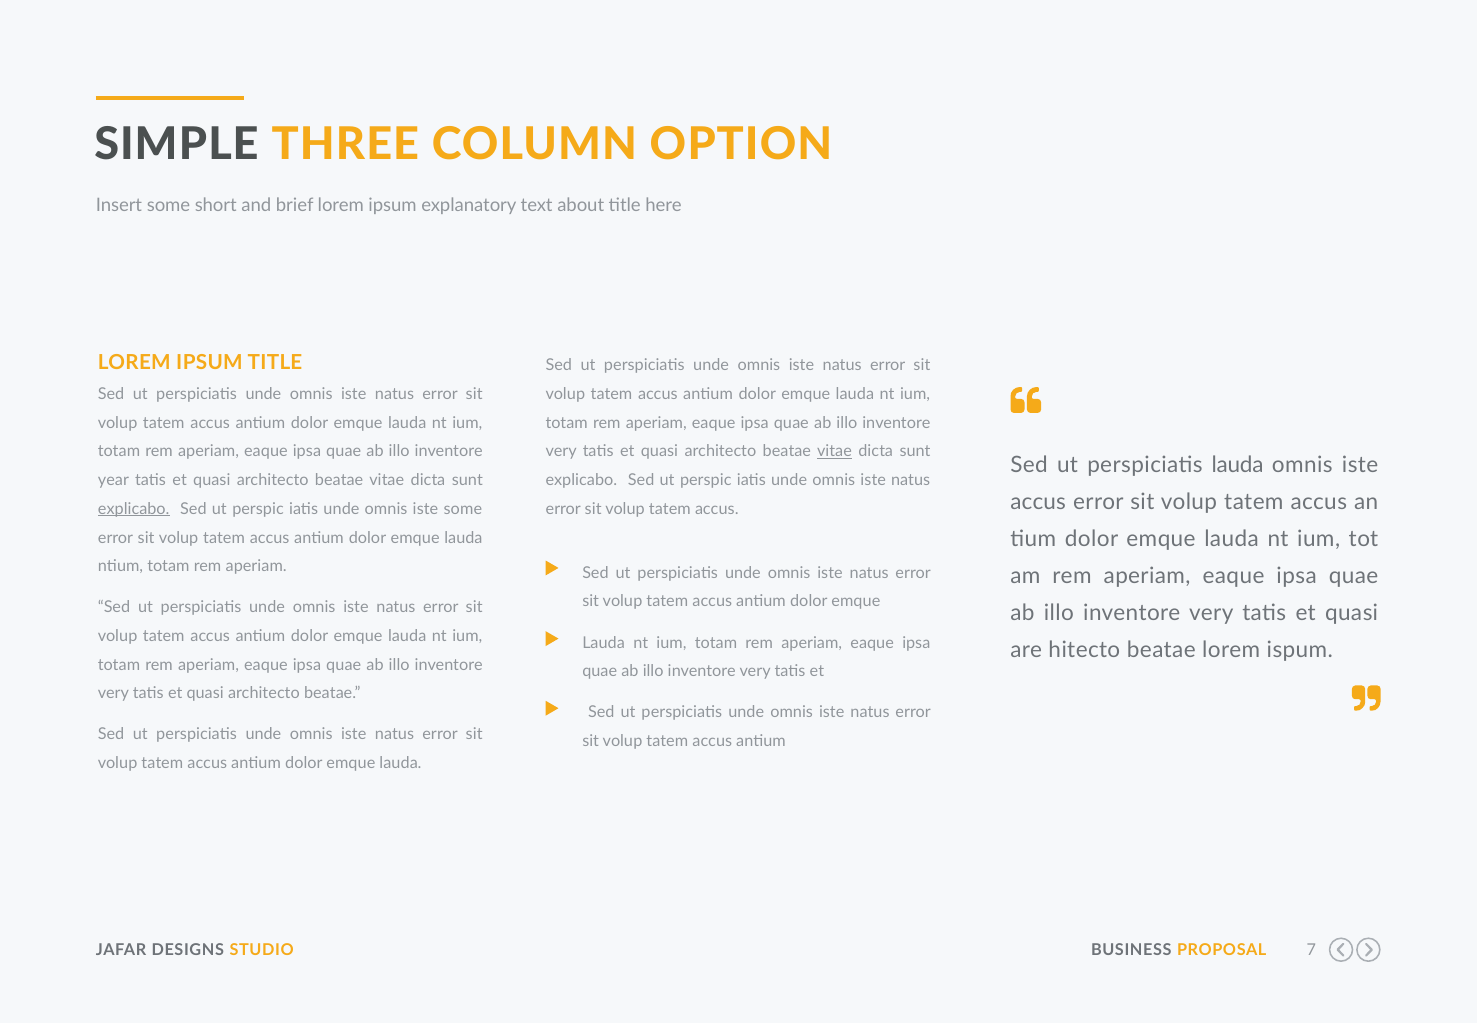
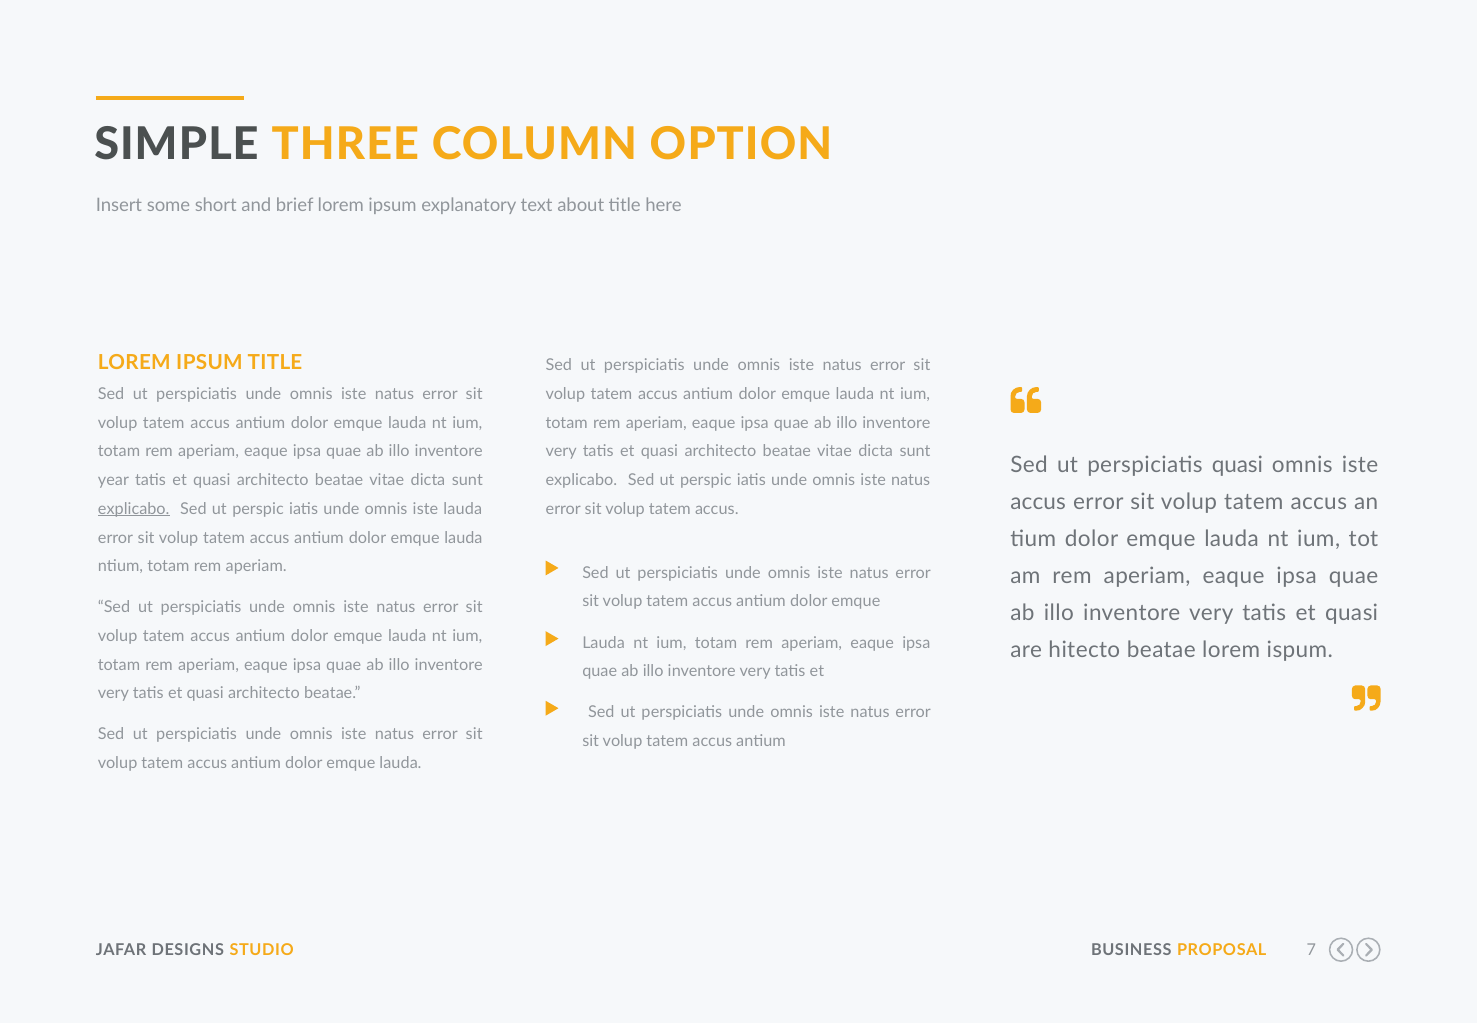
vitae at (834, 451) underline: present -> none
perspiciatis lauda: lauda -> quasi
iste some: some -> lauda
